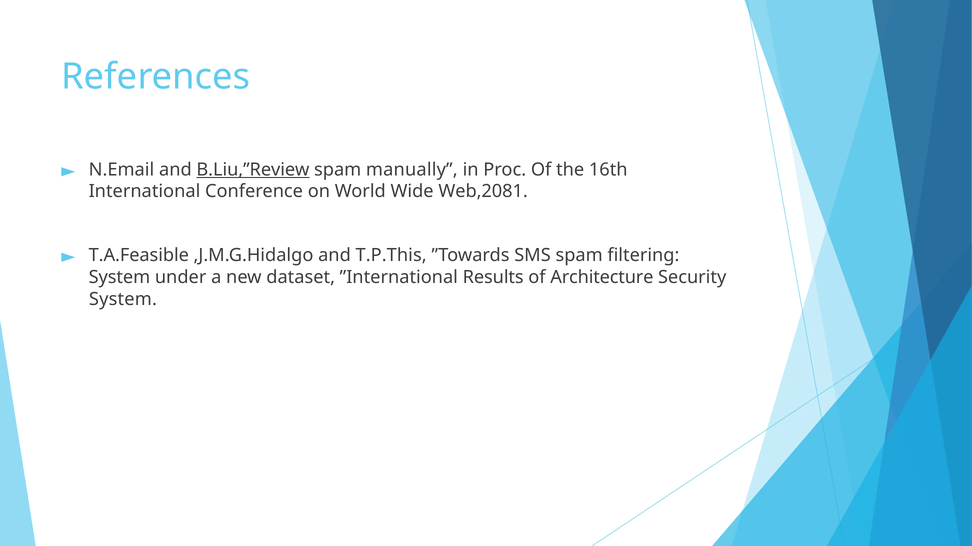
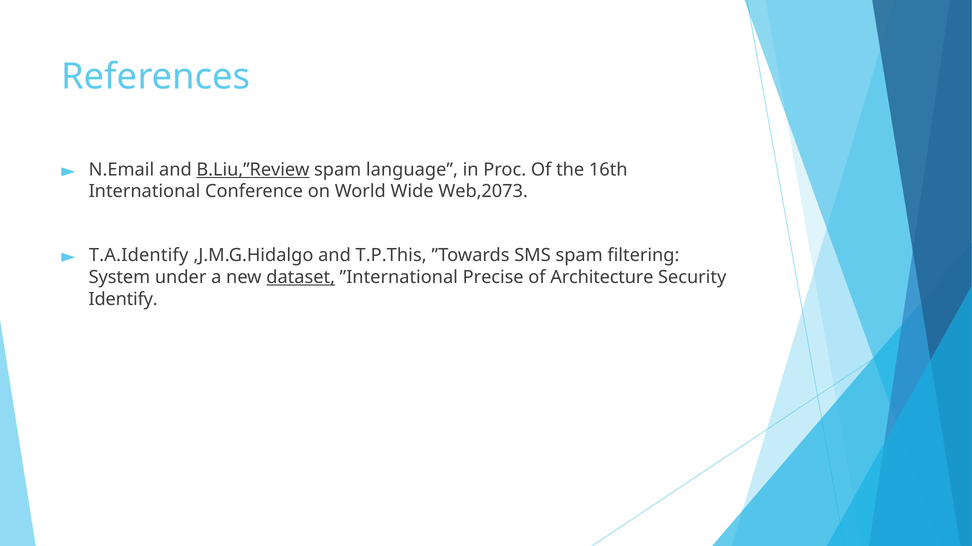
manually: manually -> language
Web,2081: Web,2081 -> Web,2073
T.A.Feasible: T.A.Feasible -> T.A.Identify
dataset underline: none -> present
Results: Results -> Precise
System at (123, 299): System -> Identify
